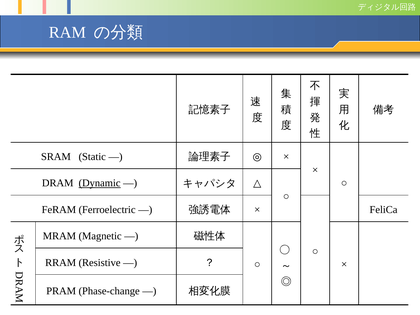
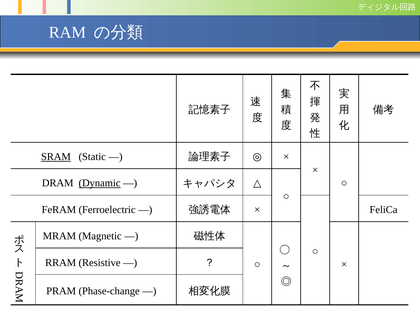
SRAM underline: none -> present
